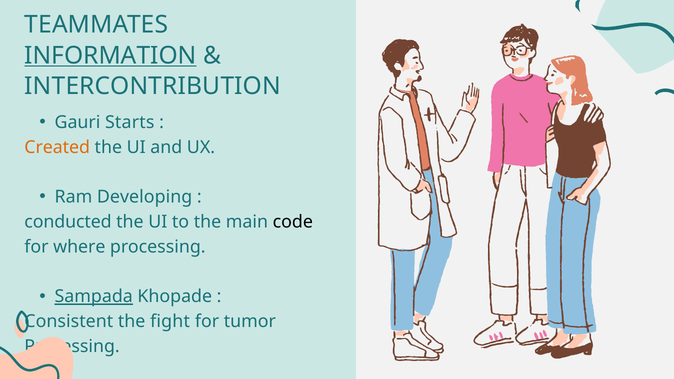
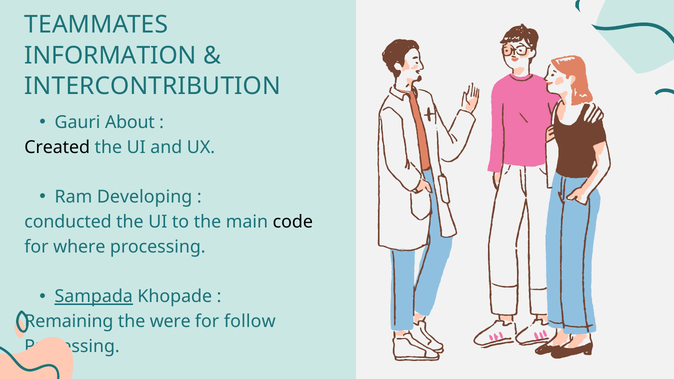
INFORMATION underline: present -> none
Starts: Starts -> About
Created colour: orange -> black
Consistent: Consistent -> Remaining
fight: fight -> were
tumor: tumor -> follow
